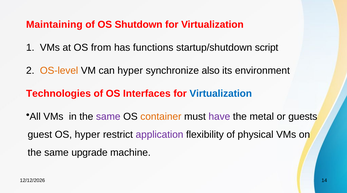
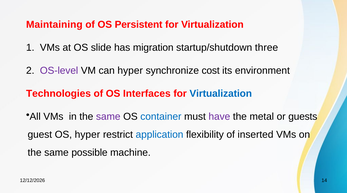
Shutdown: Shutdown -> Persistent
from: from -> slide
functions: functions -> migration
script: script -> three
OS-level colour: orange -> purple
also: also -> cost
container colour: orange -> blue
application colour: purple -> blue
physical: physical -> inserted
upgrade: upgrade -> possible
